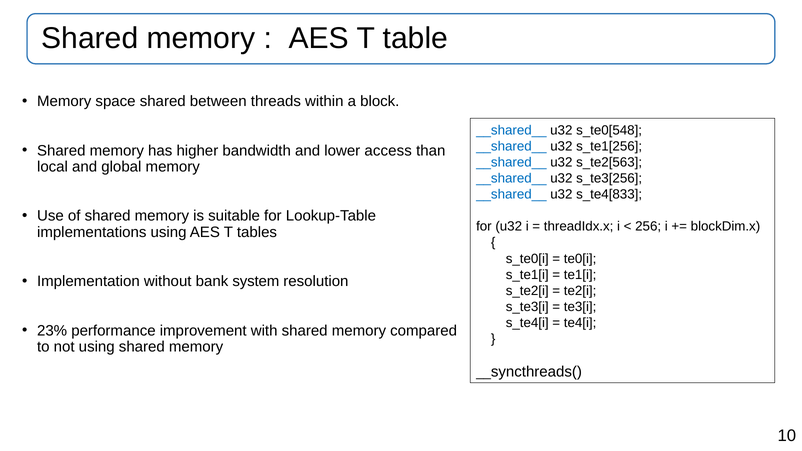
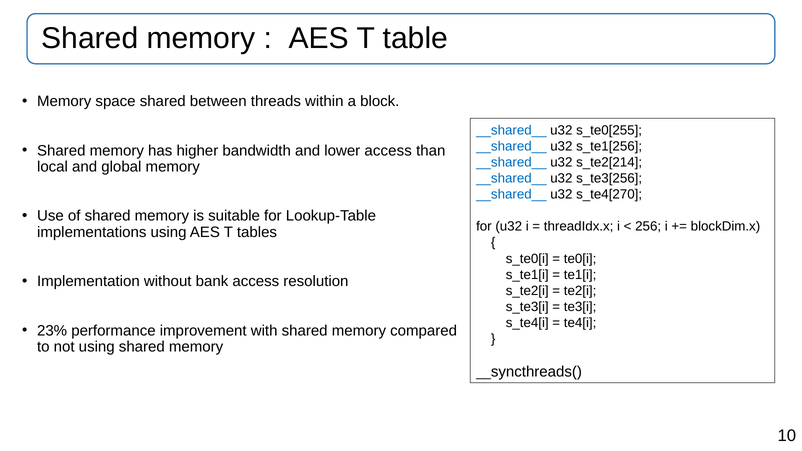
s_te0[548: s_te0[548 -> s_te0[255
s_te2[563: s_te2[563 -> s_te2[214
s_te4[833: s_te4[833 -> s_te4[270
bank system: system -> access
